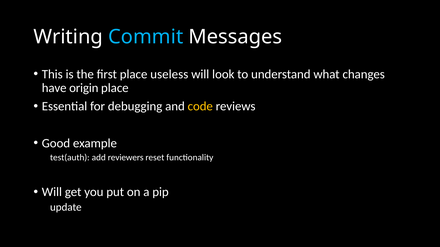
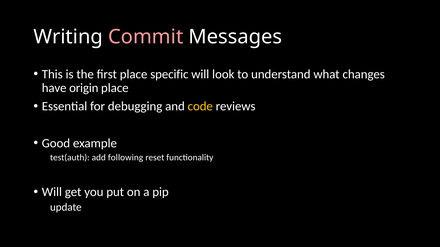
Commit colour: light blue -> pink
useless: useless -> specific
reviewers: reviewers -> following
